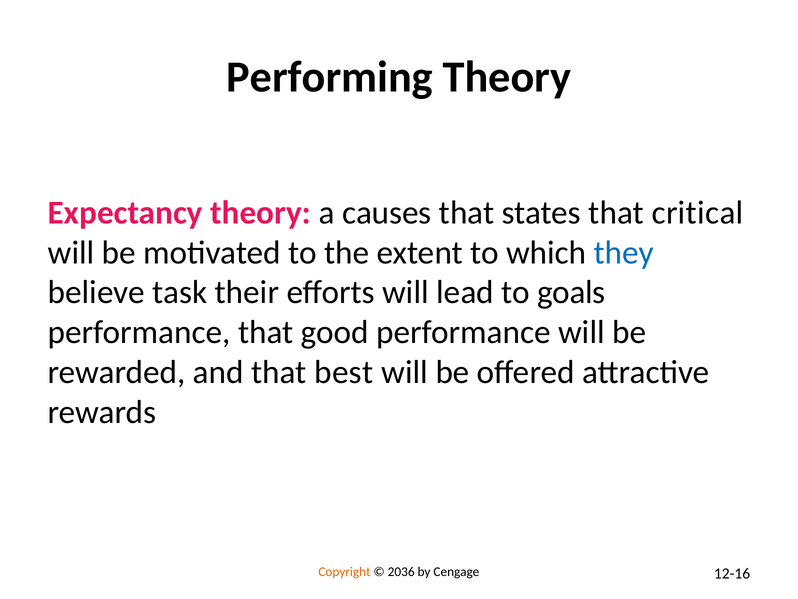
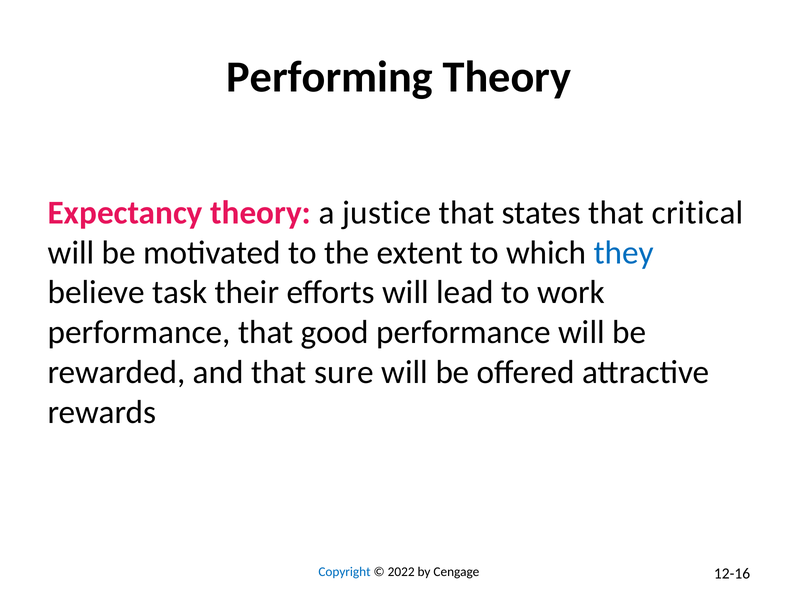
causes: causes -> justice
goals: goals -> work
best: best -> sure
Copyright colour: orange -> blue
2036: 2036 -> 2022
